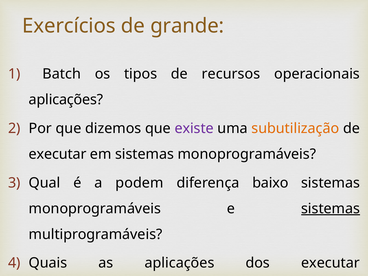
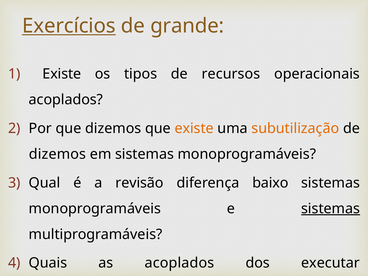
Exercícios underline: none -> present
Batch at (62, 74): Batch -> Existe
aplicações at (66, 100): aplicações -> acoplados
existe at (194, 128) colour: purple -> orange
executar at (58, 154): executar -> dizemos
podem: podem -> revisão
as aplicações: aplicações -> acoplados
